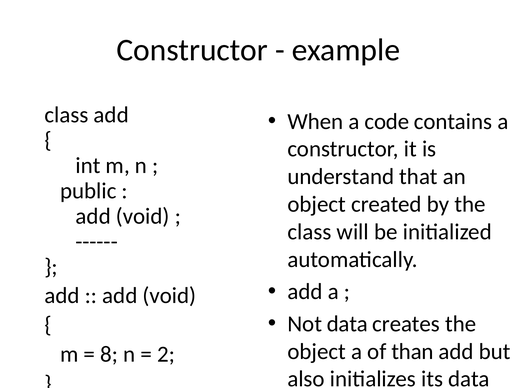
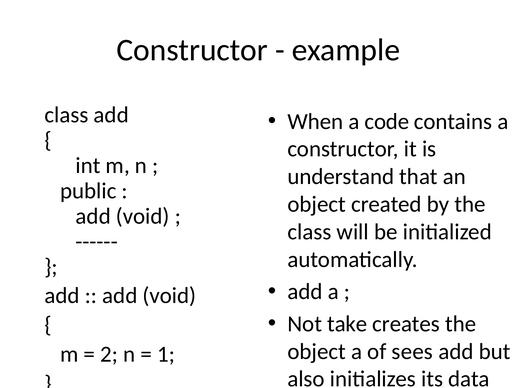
Not data: data -> take
than: than -> sees
8: 8 -> 2
2: 2 -> 1
